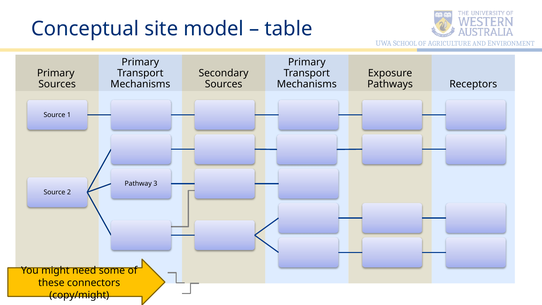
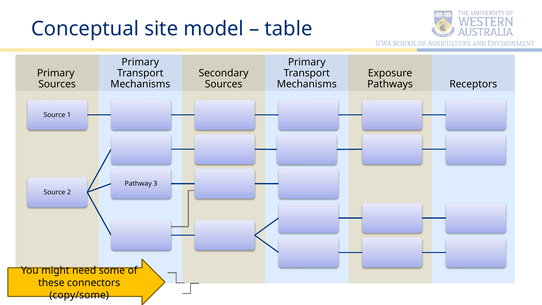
copy/might: copy/might -> copy/some
